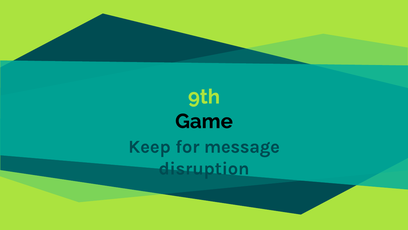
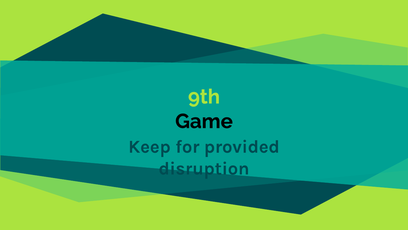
message: message -> provided
